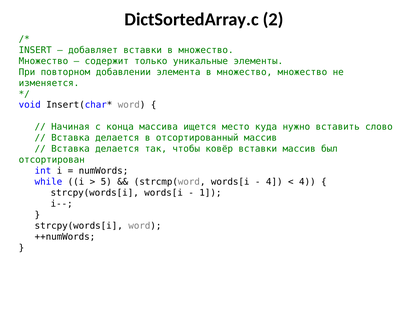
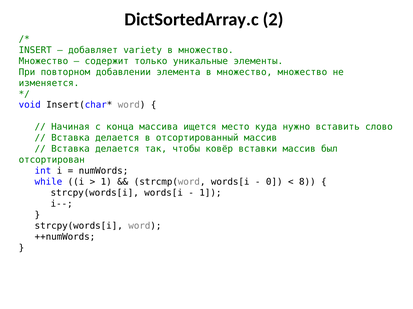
добавляет вставки: вставки -> variety
5 at (106, 182): 5 -> 1
4 at (274, 182): 4 -> 0
4 at (307, 182): 4 -> 8
